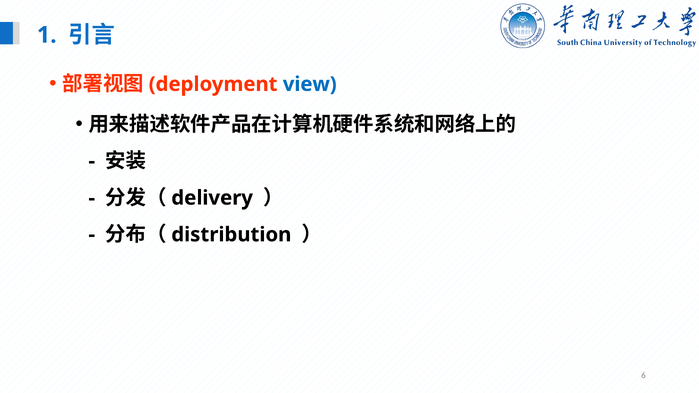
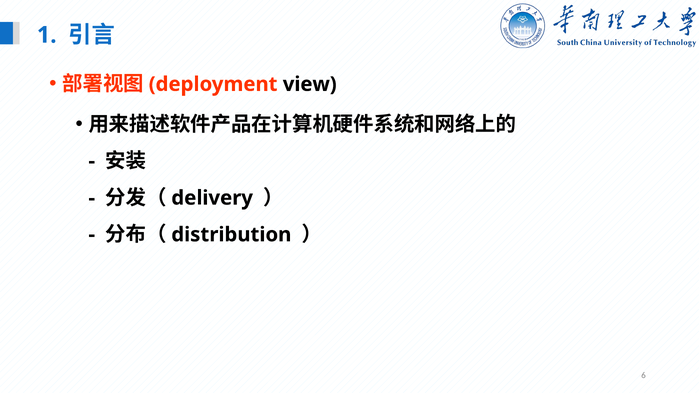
view colour: blue -> black
